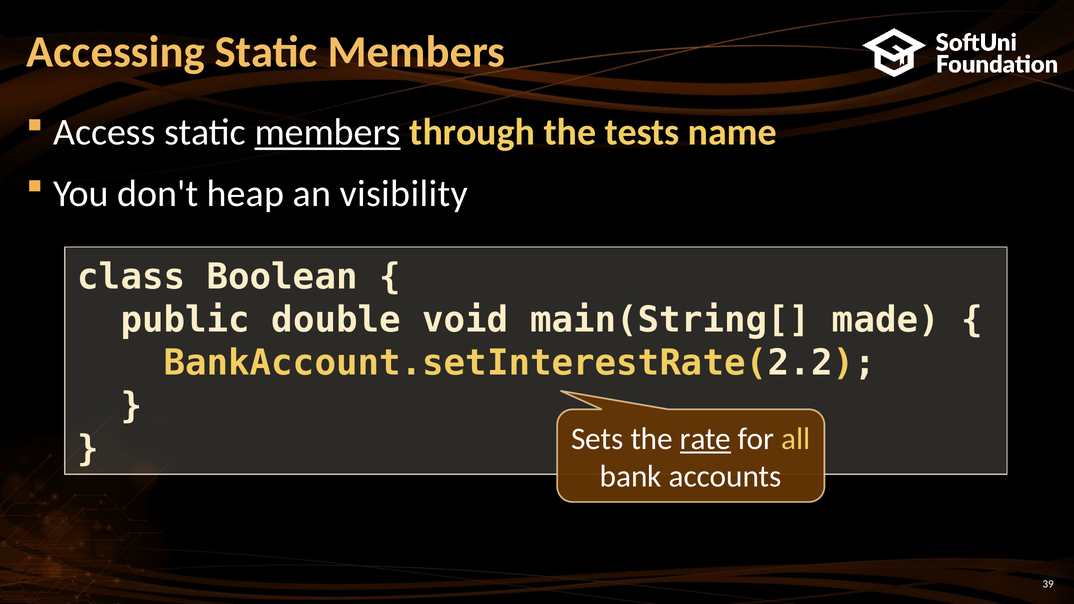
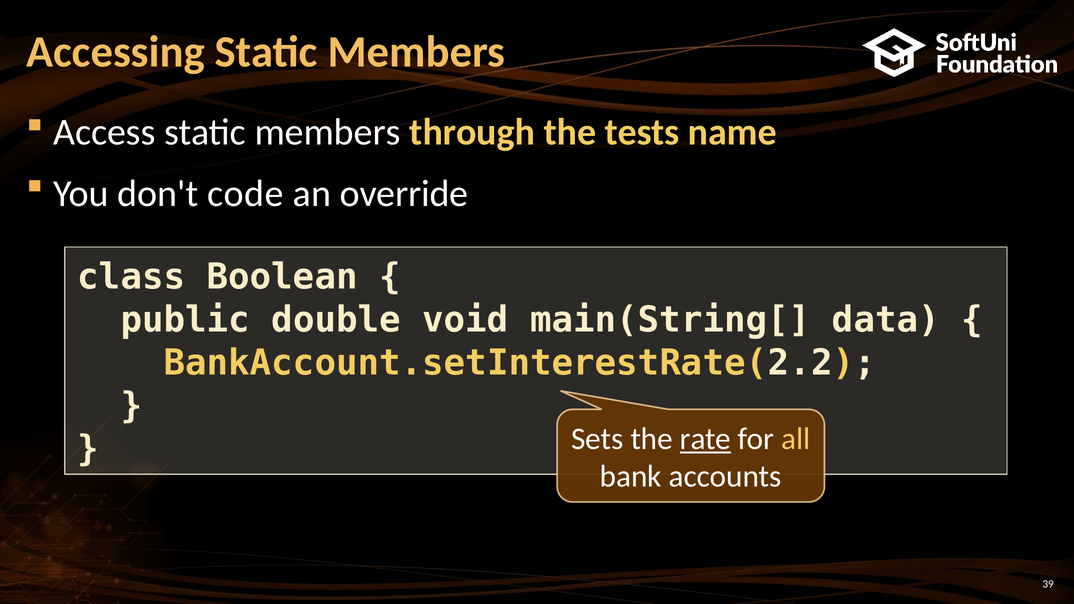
members at (328, 132) underline: present -> none
heap: heap -> code
visibility: visibility -> override
made: made -> data
